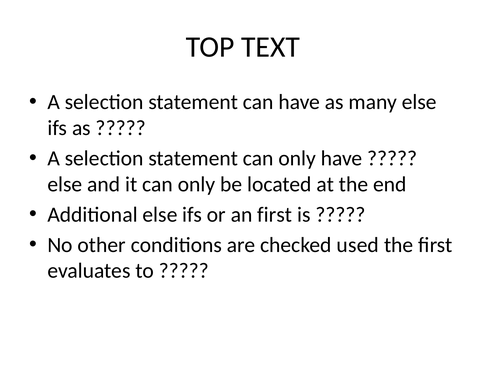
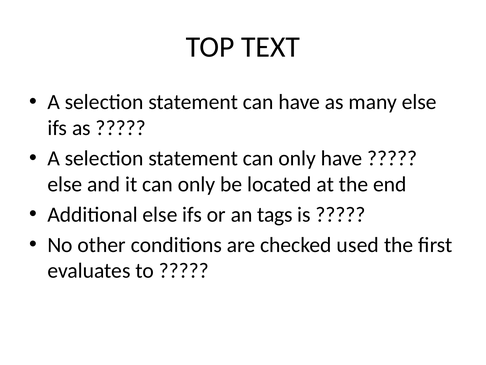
an first: first -> tags
